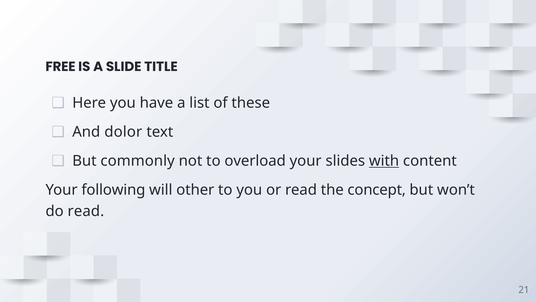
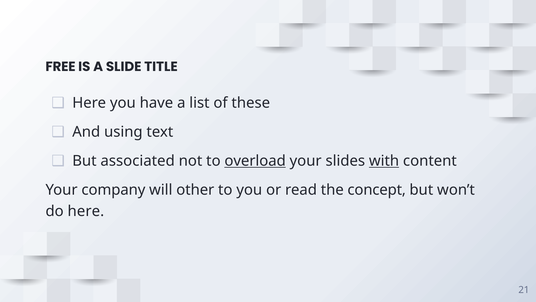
dolor: dolor -> using
commonly: commonly -> associated
overload underline: none -> present
following: following -> company
do read: read -> here
